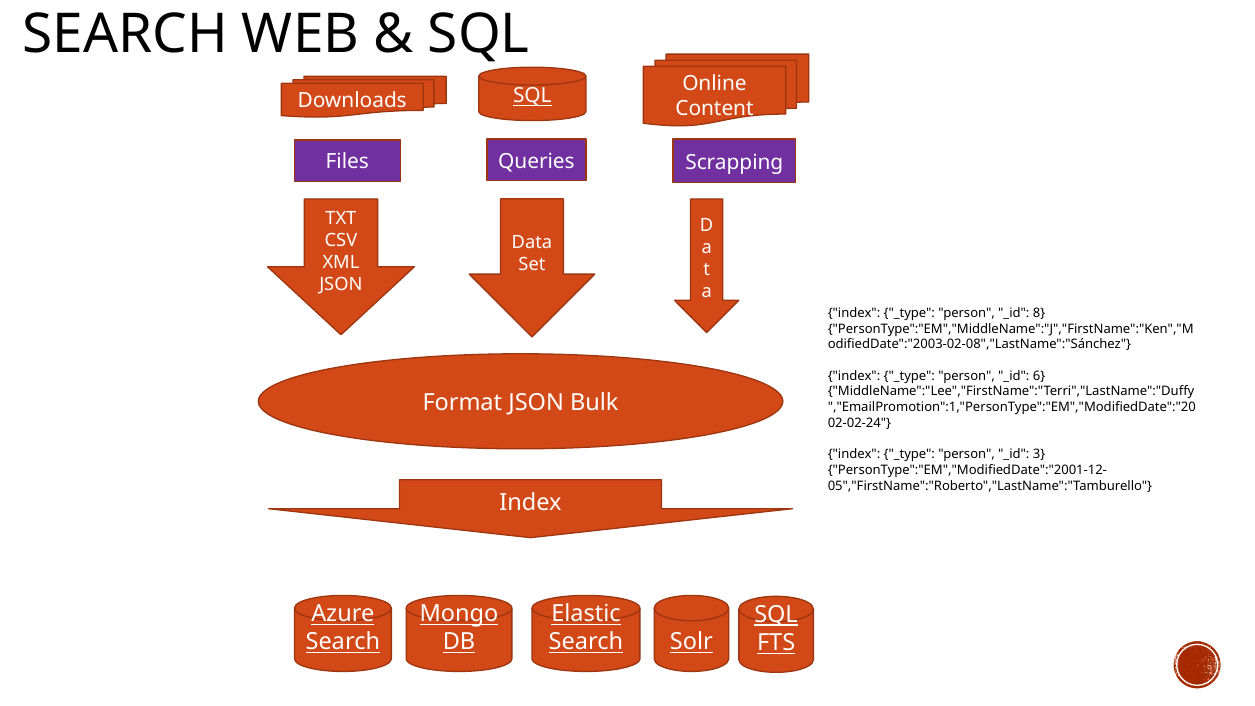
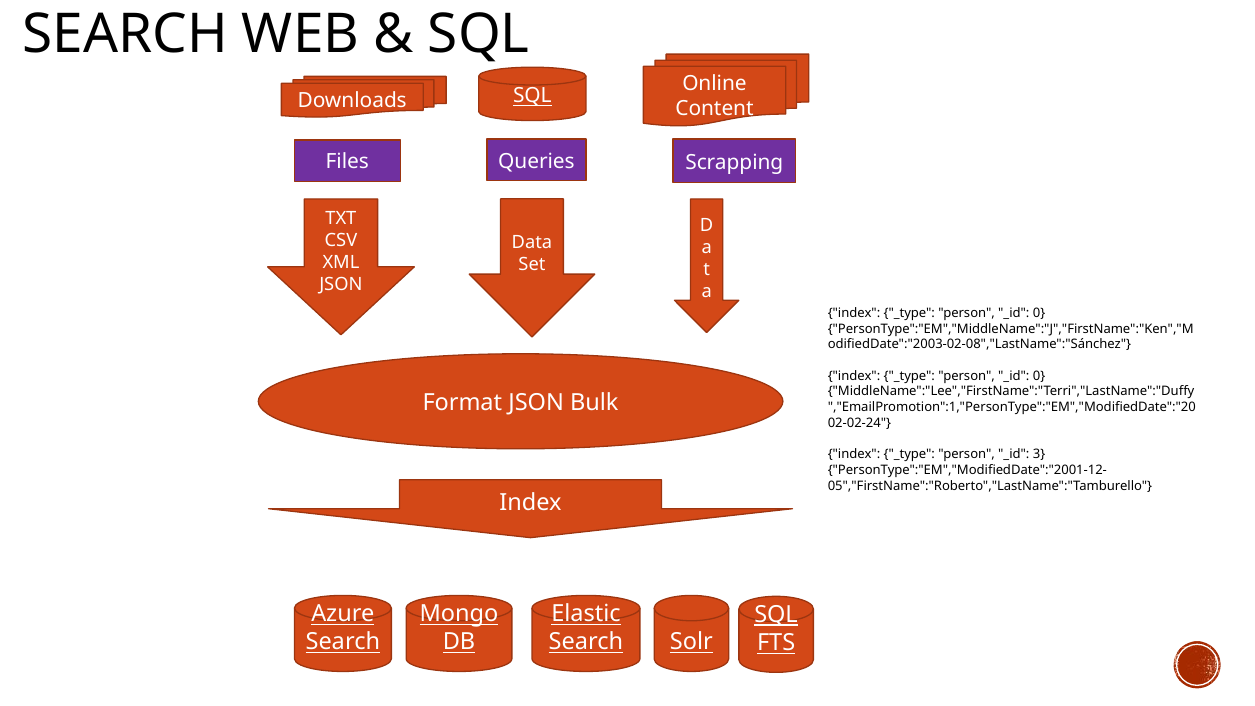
8 at (1039, 313): 8 -> 0
6 at (1039, 376): 6 -> 0
